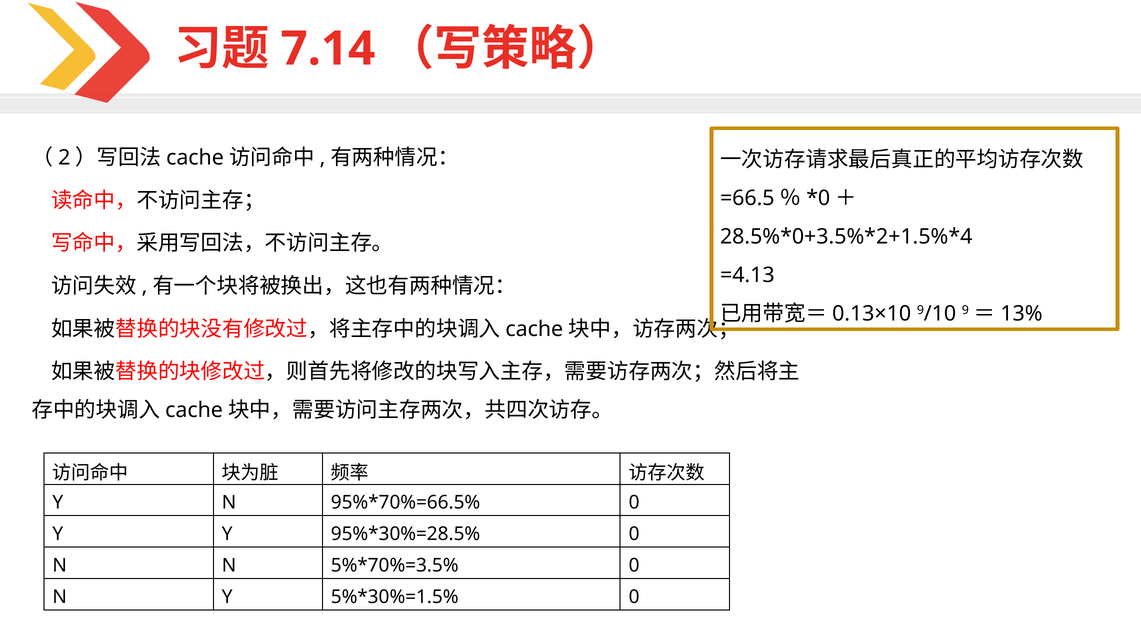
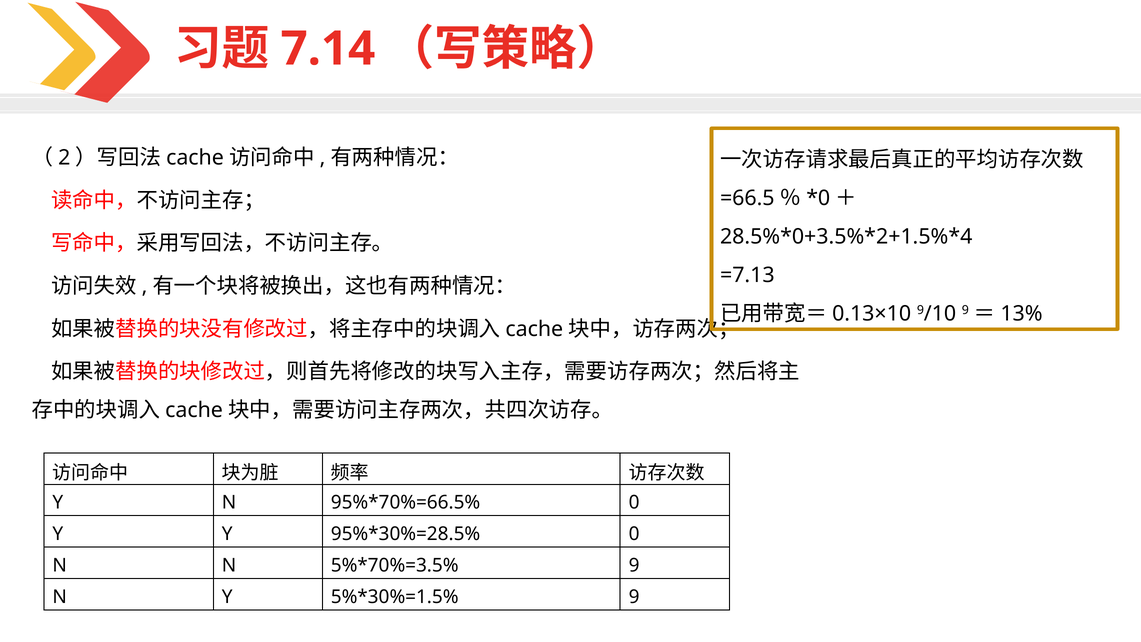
=4.13: =4.13 -> =7.13
0 at (634, 565): 0 -> 9
0 at (634, 597): 0 -> 9
